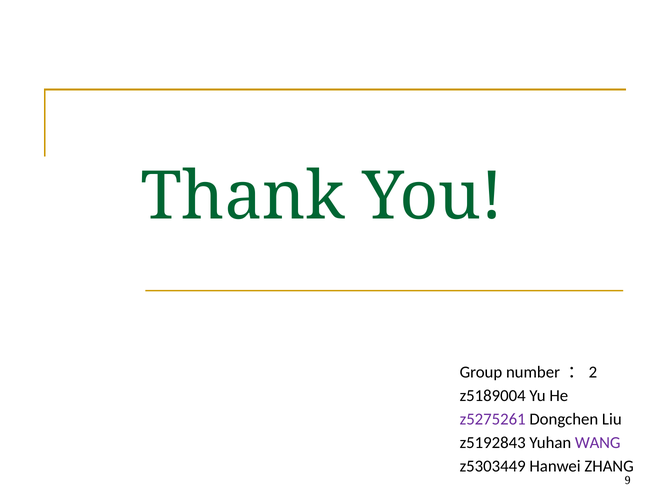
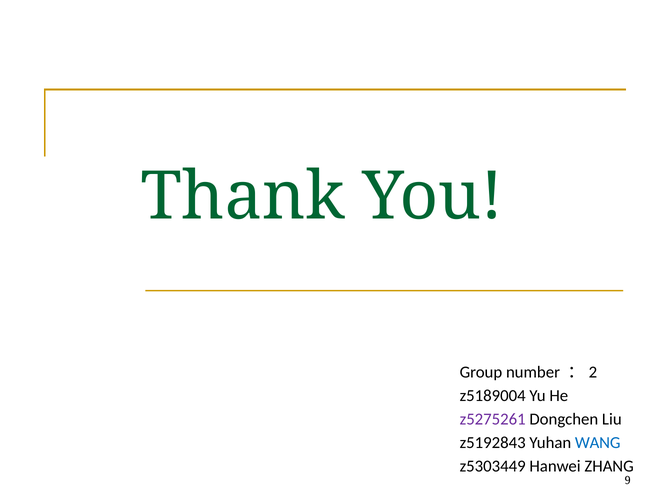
WANG colour: purple -> blue
